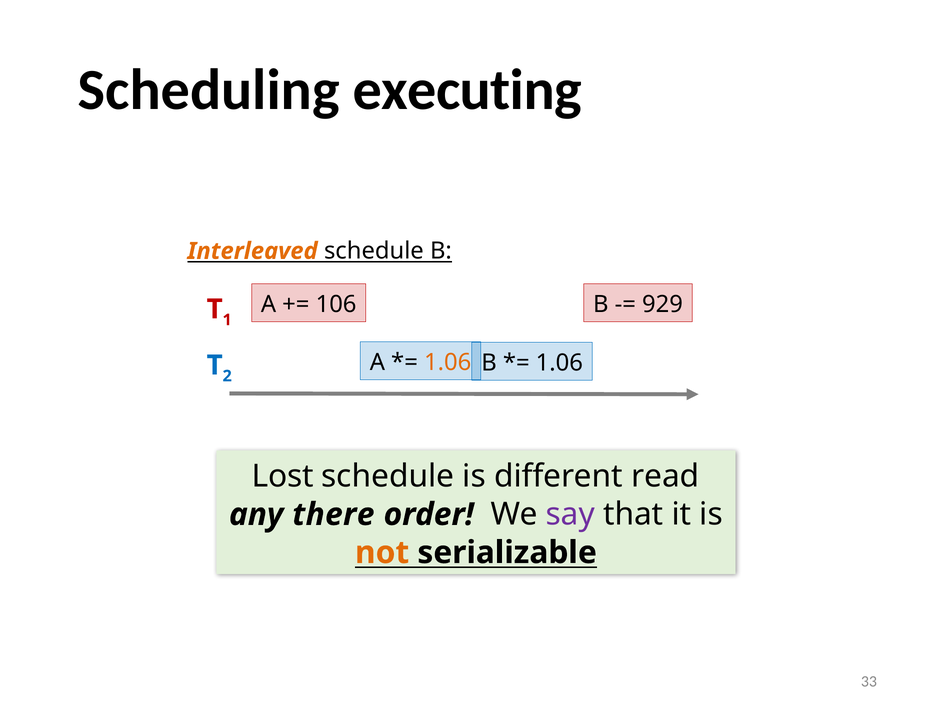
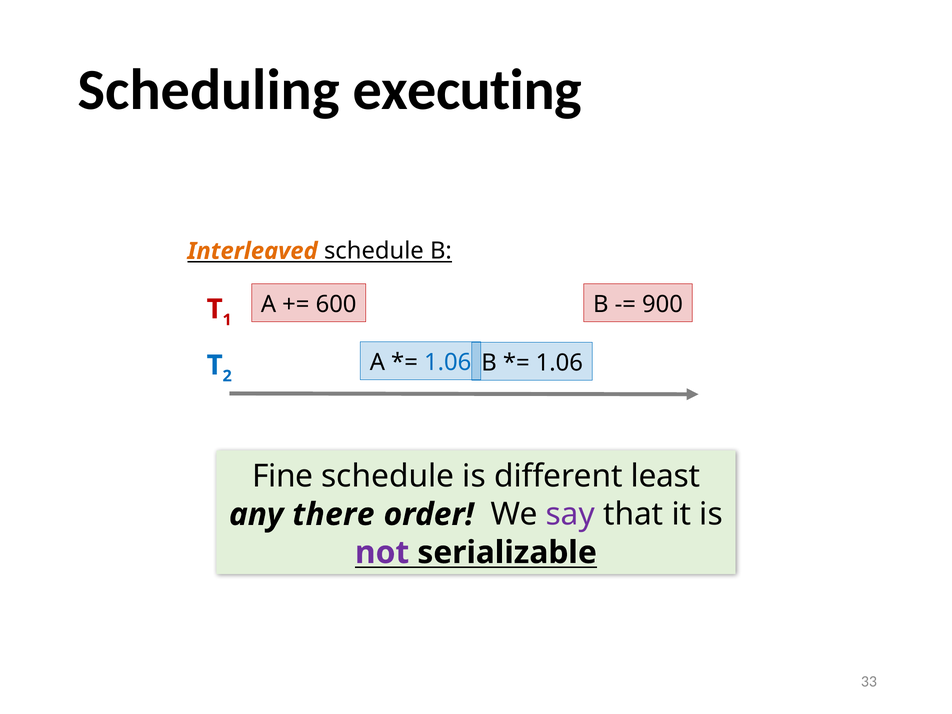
106: 106 -> 600
929: 929 -> 900
1.06 at (448, 363) colour: orange -> blue
Lost: Lost -> Fine
read: read -> least
not colour: orange -> purple
